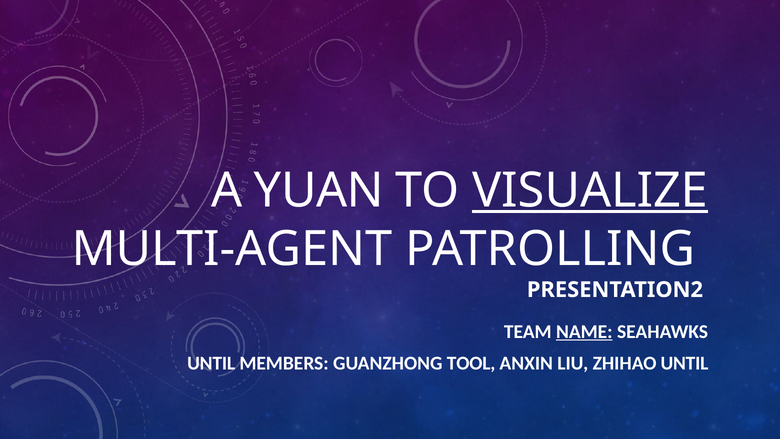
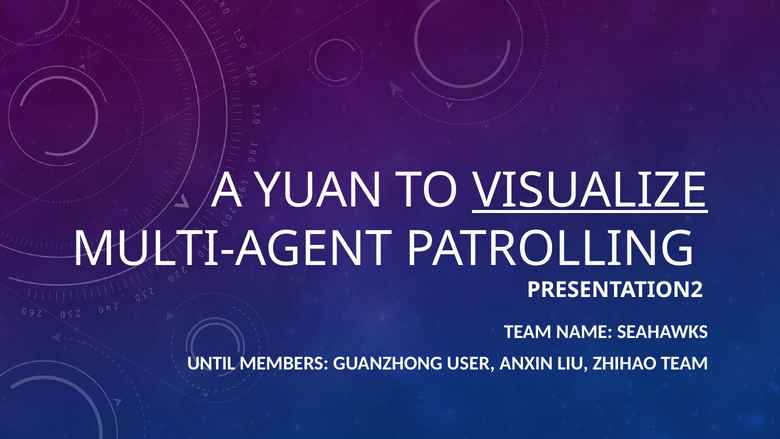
NAME underline: present -> none
TOOL: TOOL -> USER
ZHIHAO UNTIL: UNTIL -> TEAM
